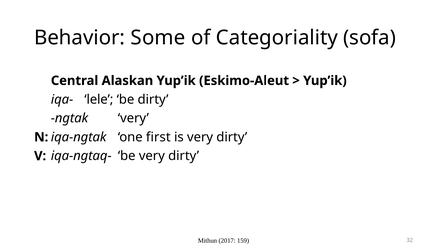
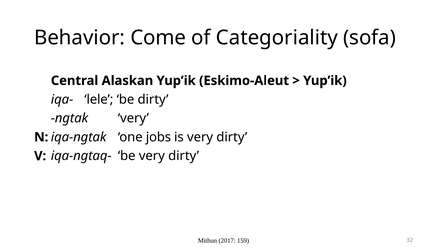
Some: Some -> Come
first: first -> jobs
